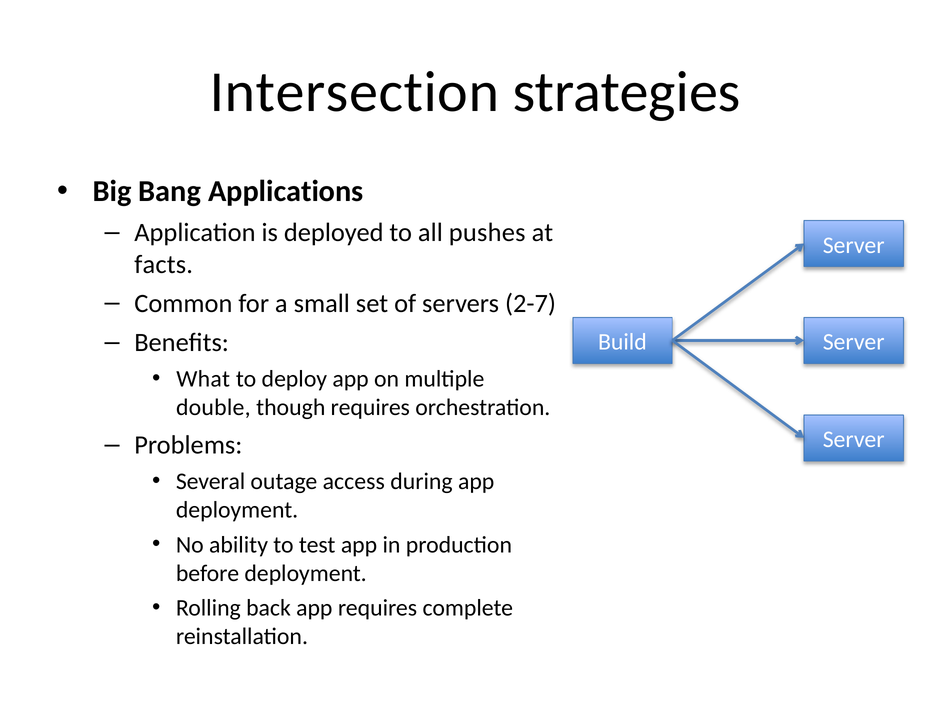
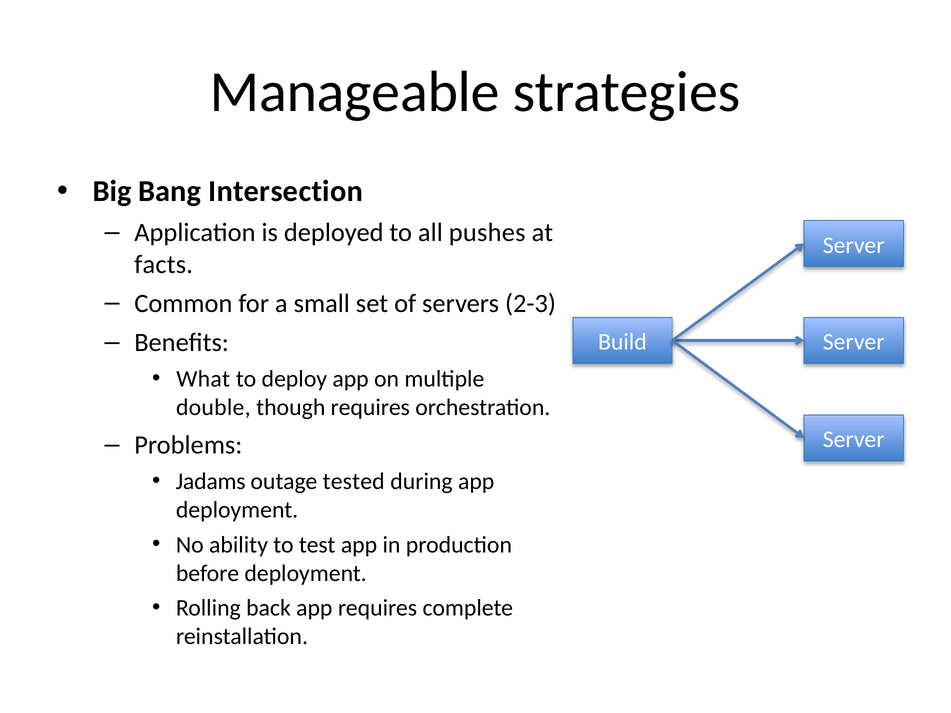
Intersection: Intersection -> Manageable
Applications: Applications -> Intersection
2-7: 2-7 -> 2-3
Several: Several -> Jadams
access: access -> tested
